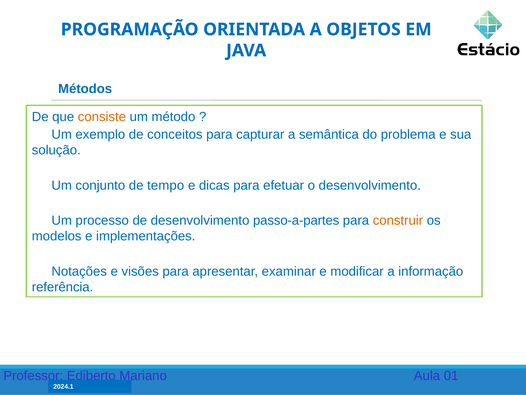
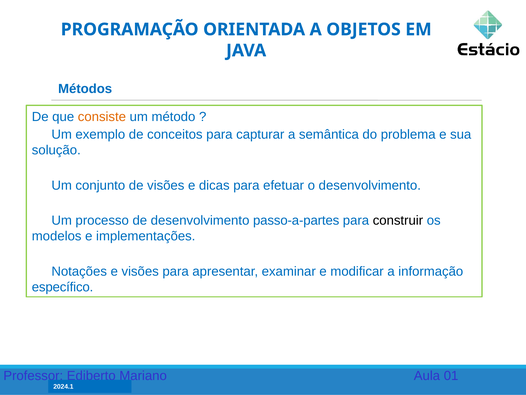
de tempo: tempo -> visões
construir colour: orange -> black
referência: referência -> específico
